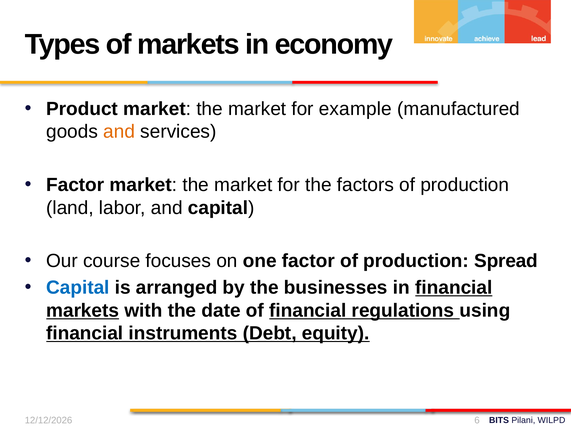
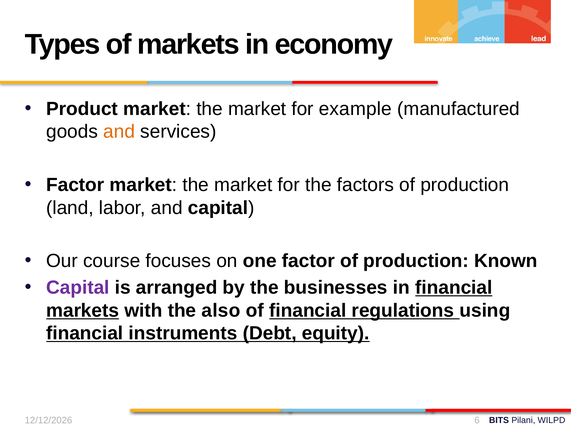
Spread: Spread -> Known
Capital at (78, 288) colour: blue -> purple
date: date -> also
